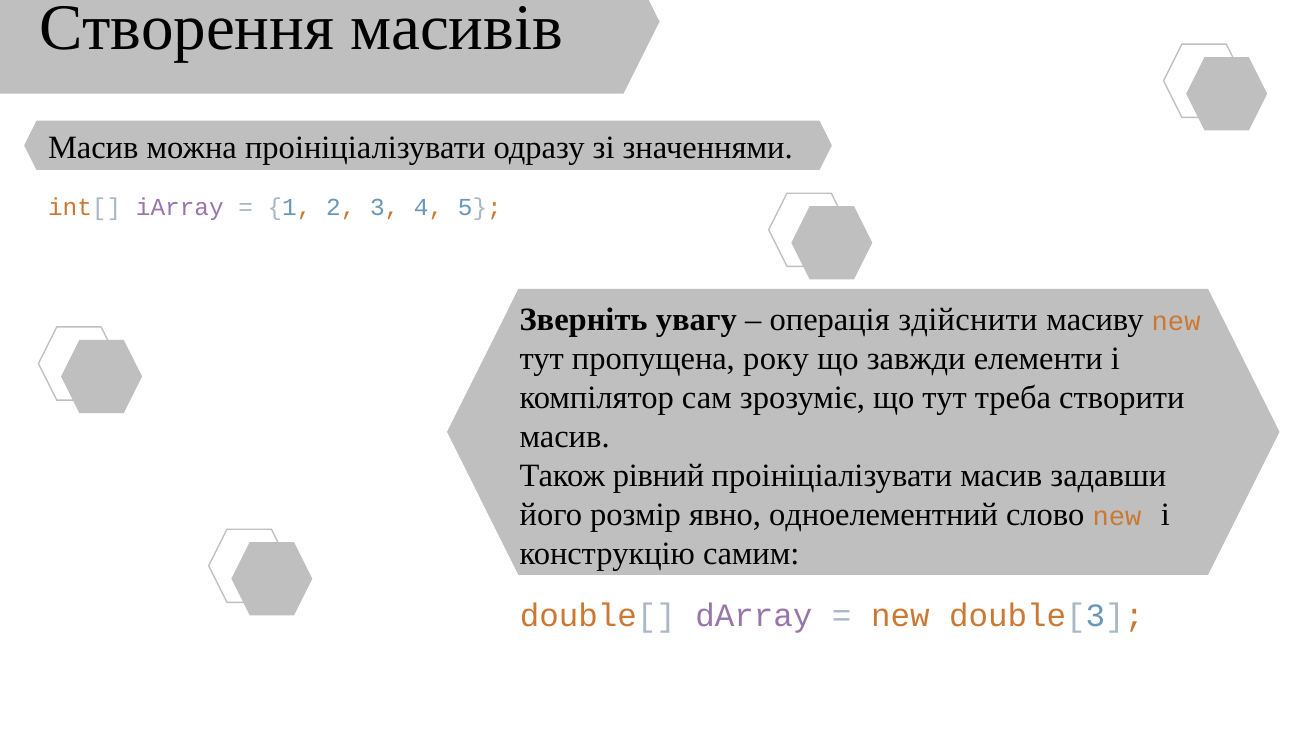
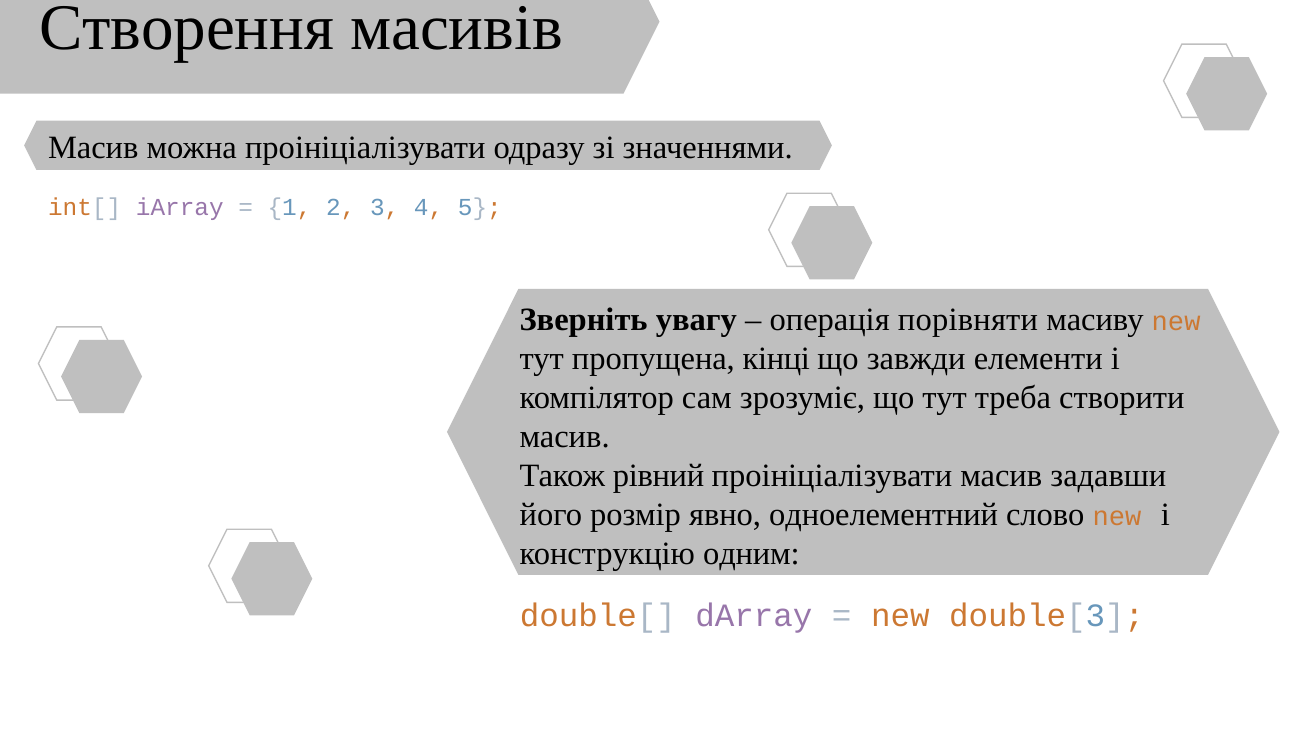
здійснити: здійснити -> порівняти
року: року -> кінці
самим: самим -> одним
